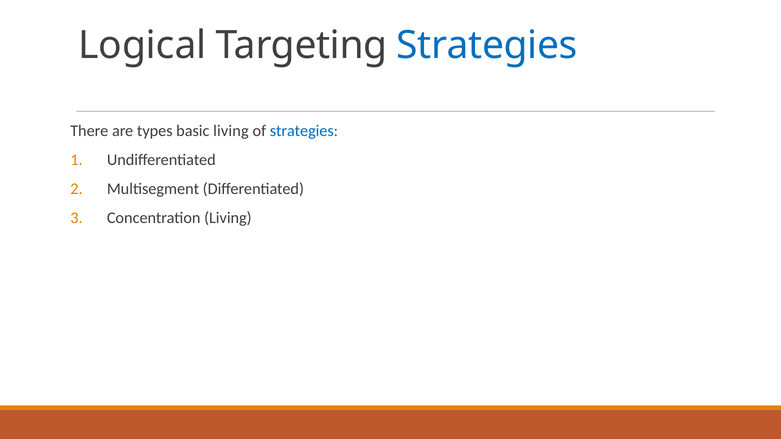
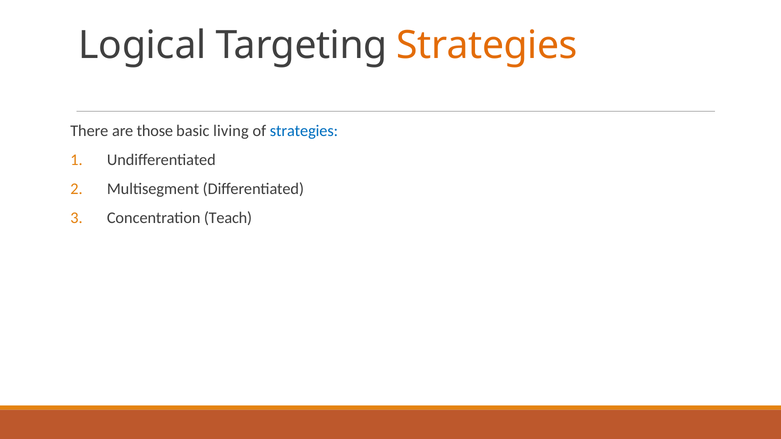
Strategies at (487, 45) colour: blue -> orange
types: types -> those
Concentration Living: Living -> Teach
